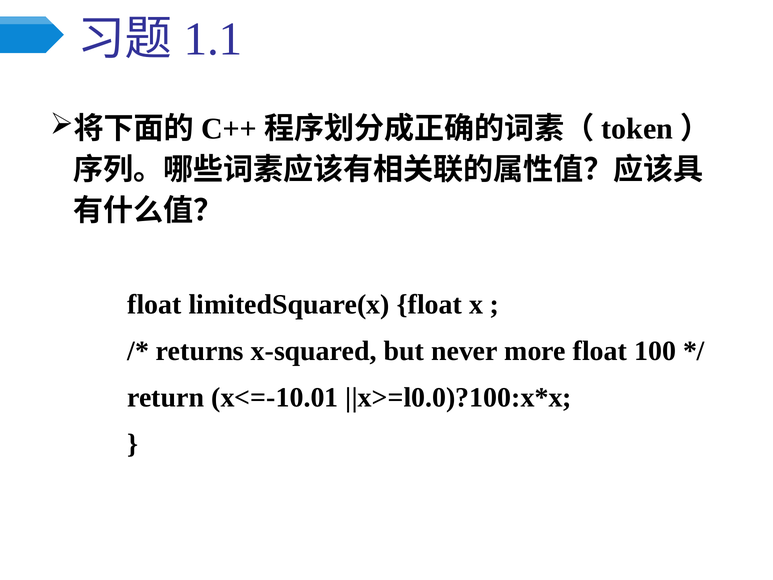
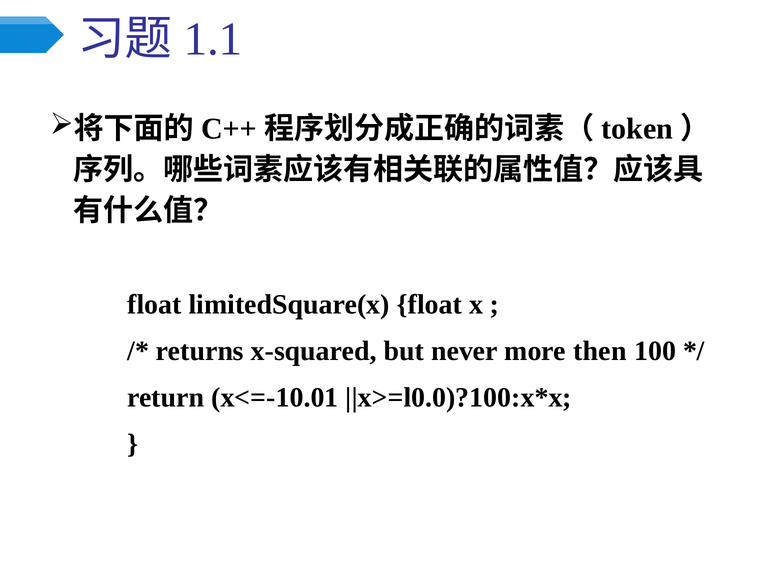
more float: float -> then
